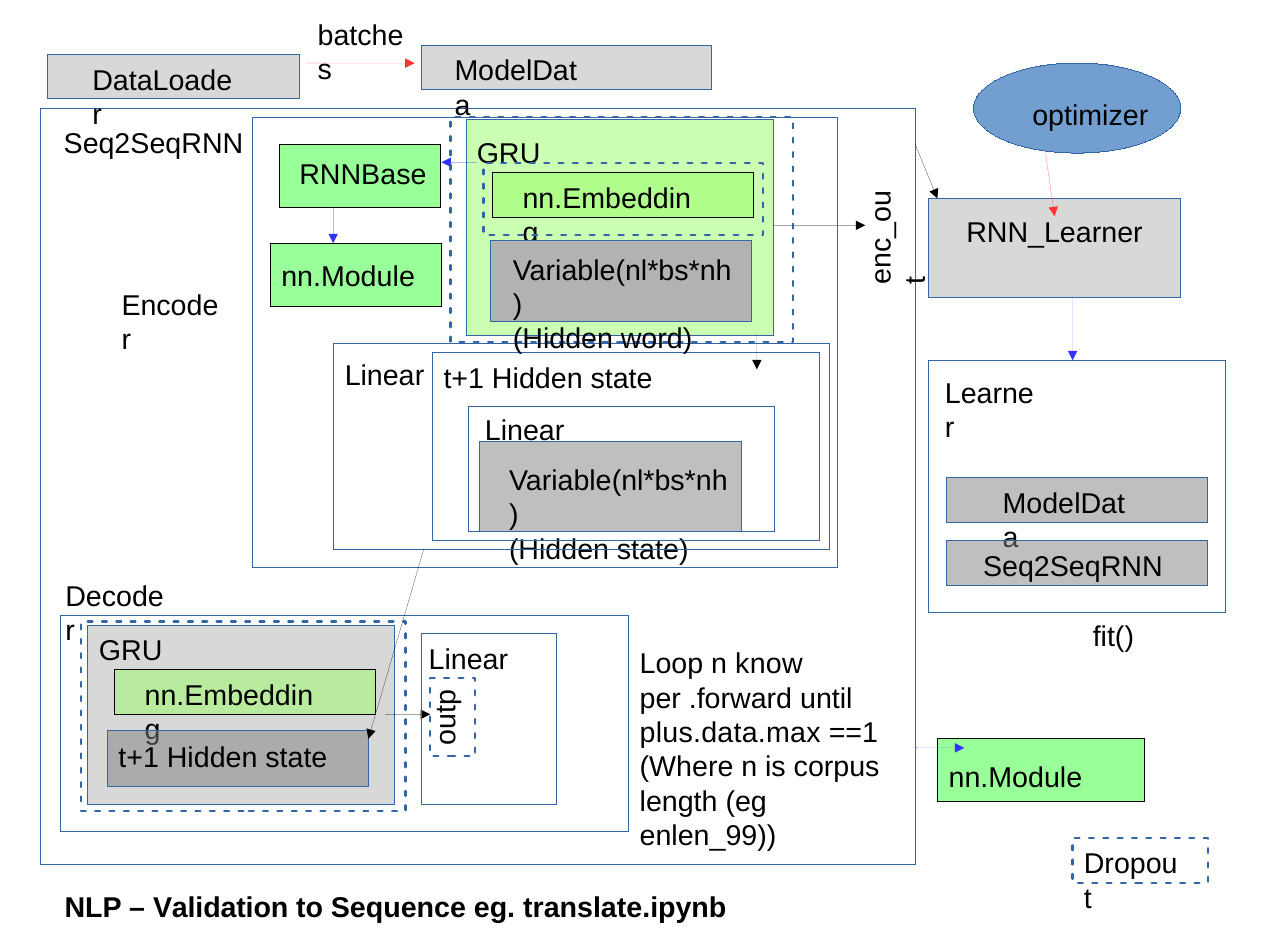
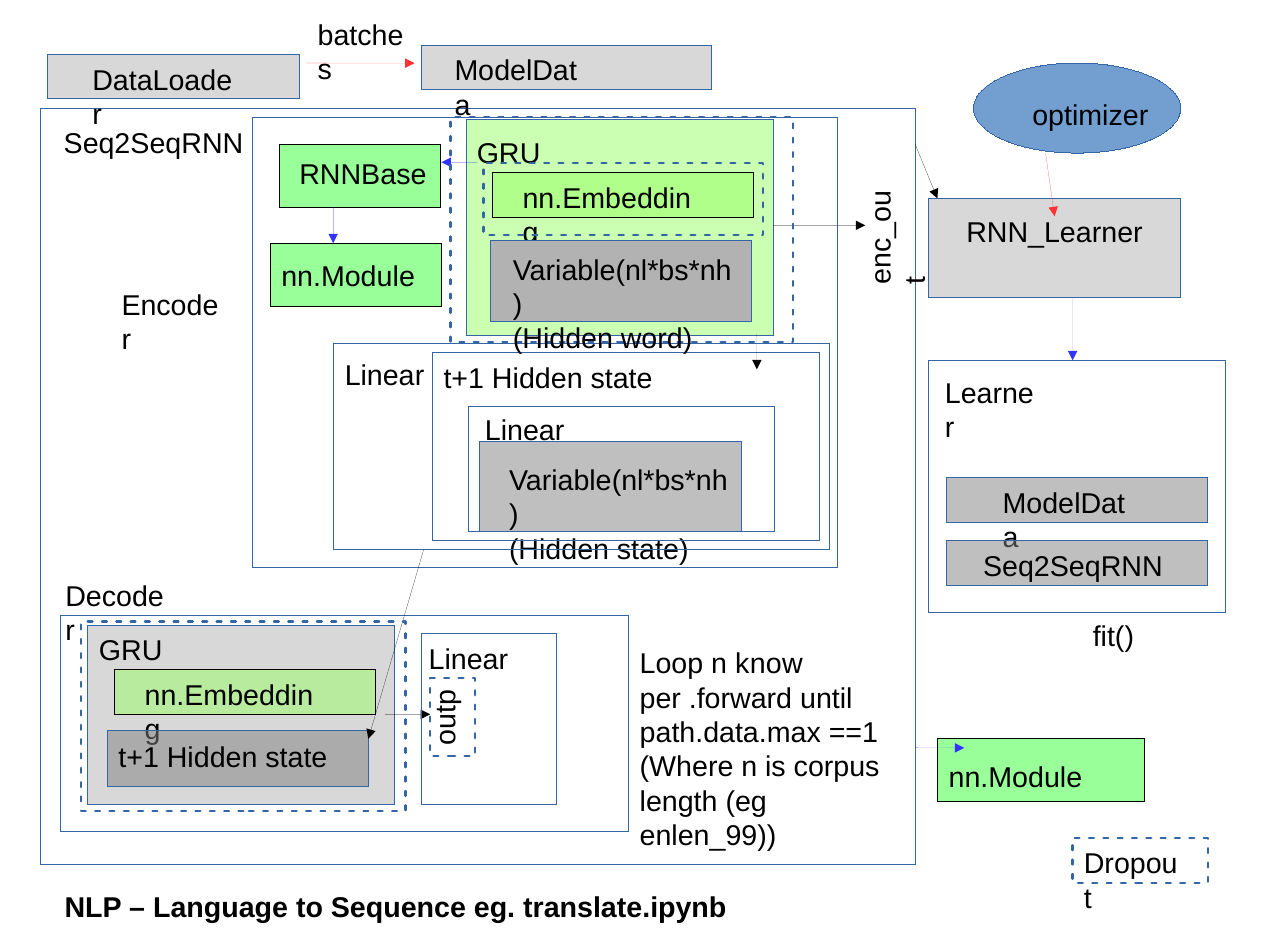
plus.data.max: plus.data.max -> path.data.max
Validation: Validation -> Language
